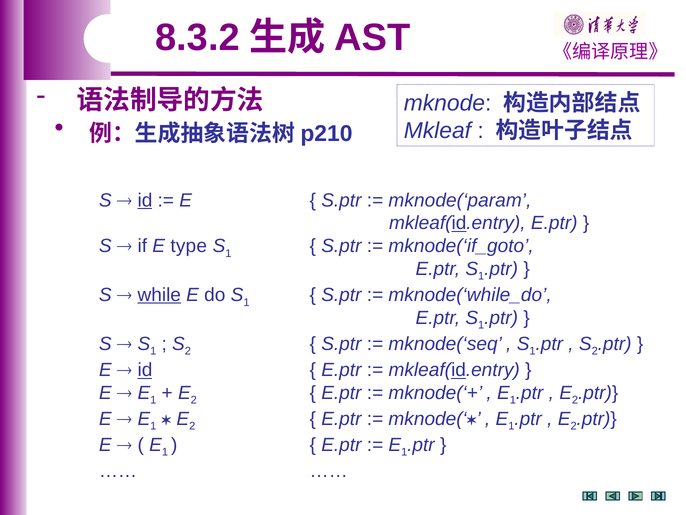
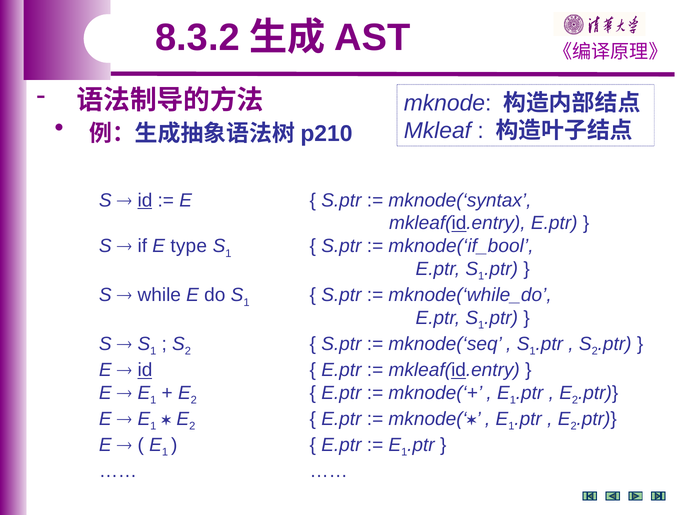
mknode(‘param: mknode(‘param -> mknode(‘syntax
mknode(‘if_goto: mknode(‘if_goto -> mknode(‘if_bool
while underline: present -> none
